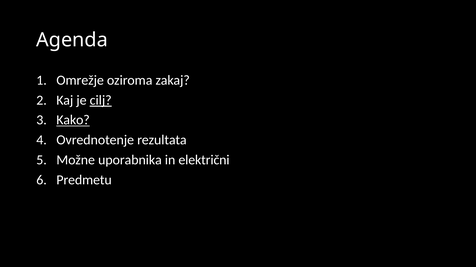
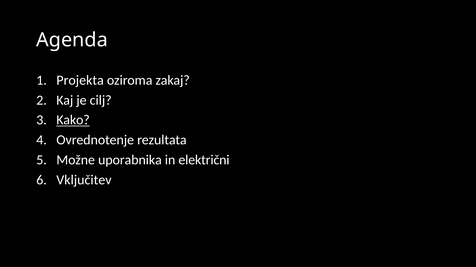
Omrežje: Omrežje -> Projekta
cilj underline: present -> none
Predmetu: Predmetu -> Vključitev
